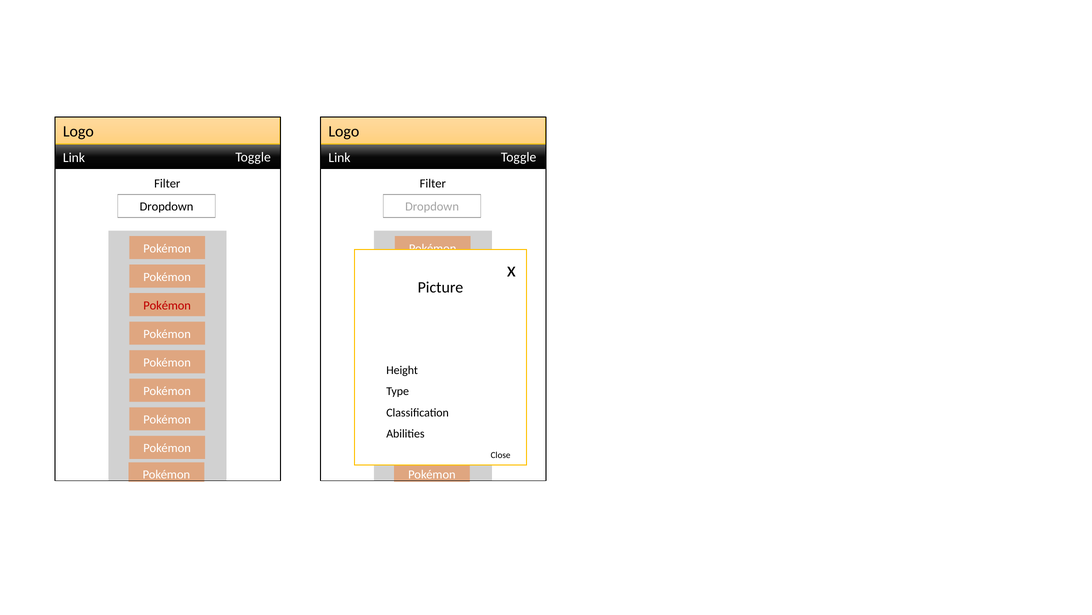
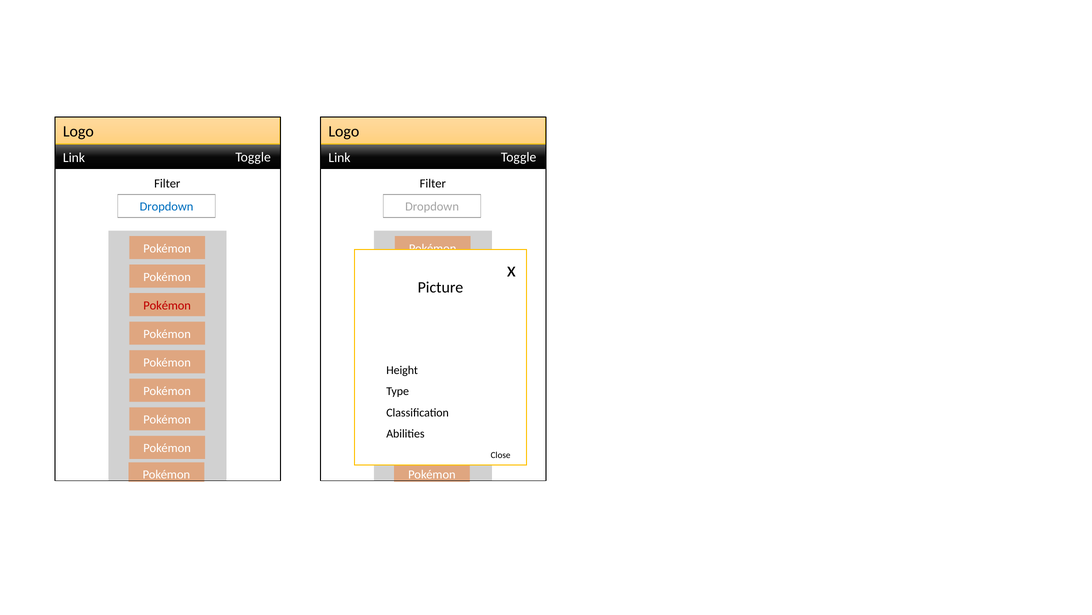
Dropdown at (167, 207) colour: black -> blue
